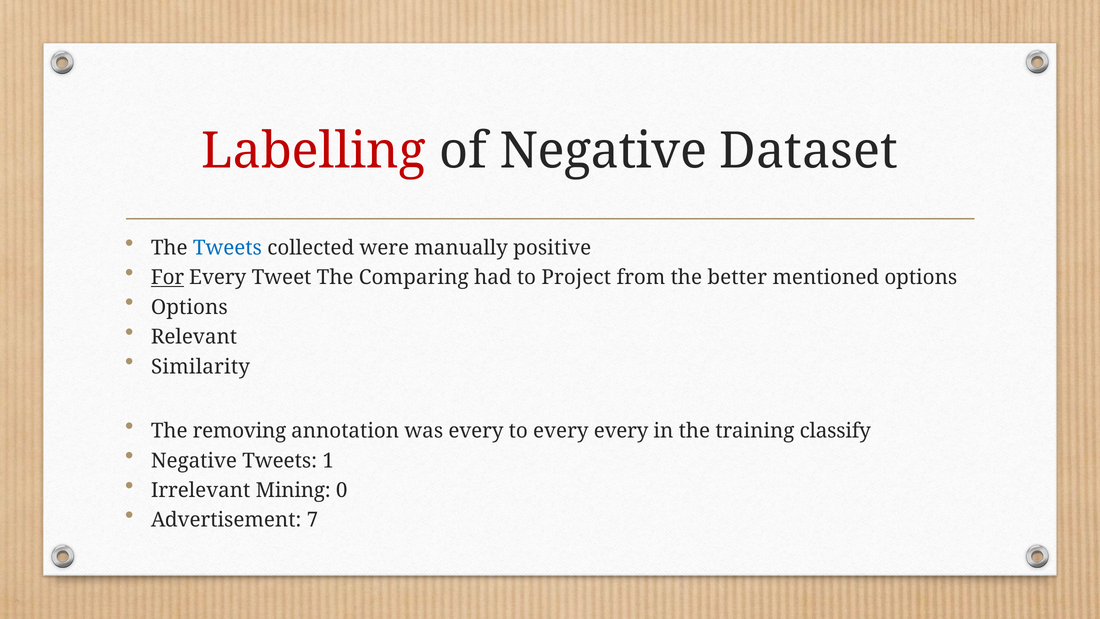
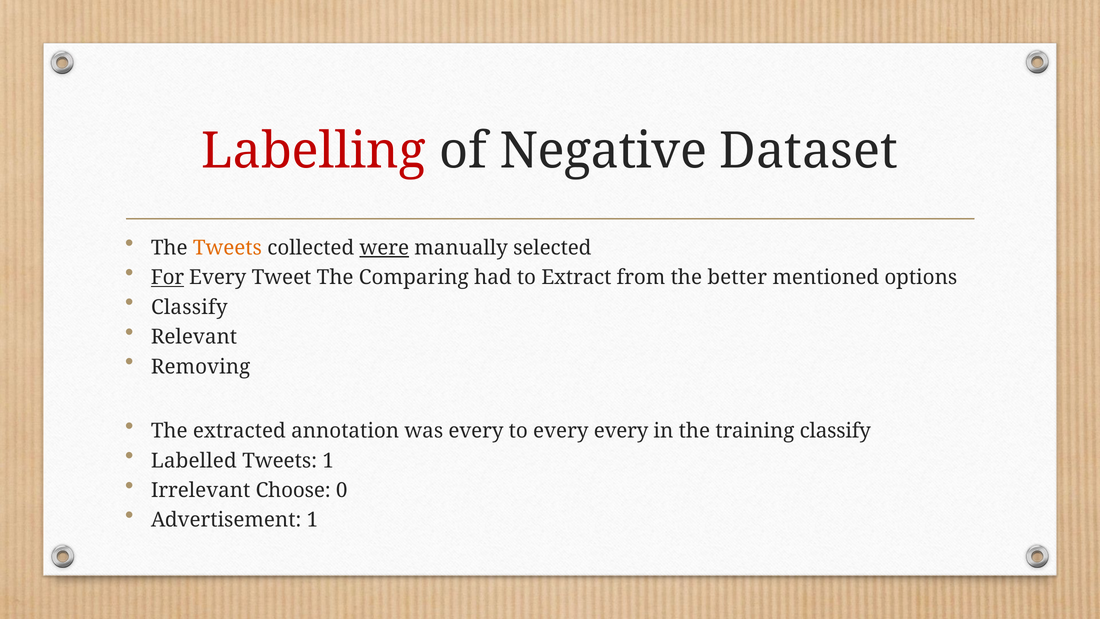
Tweets at (227, 248) colour: blue -> orange
were underline: none -> present
positive: positive -> selected
Project: Project -> Extract
Options at (189, 307): Options -> Classify
Similarity: Similarity -> Removing
removing: removing -> extracted
Negative at (194, 461): Negative -> Labelled
Mining: Mining -> Choose
Advertisement 7: 7 -> 1
